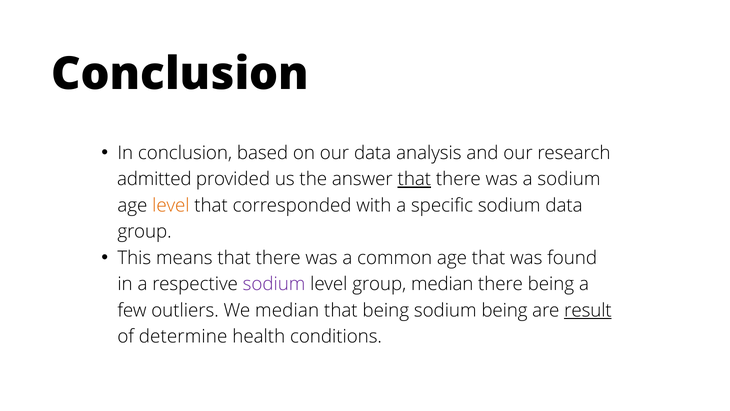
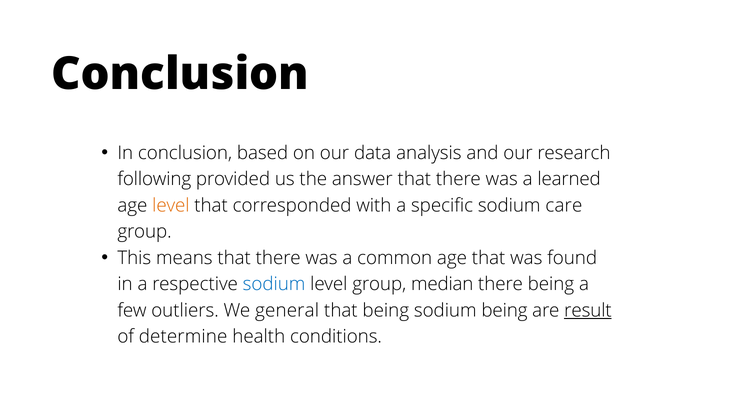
admitted: admitted -> following
that at (414, 179) underline: present -> none
a sodium: sodium -> learned
sodium data: data -> care
sodium at (274, 284) colour: purple -> blue
We median: median -> general
